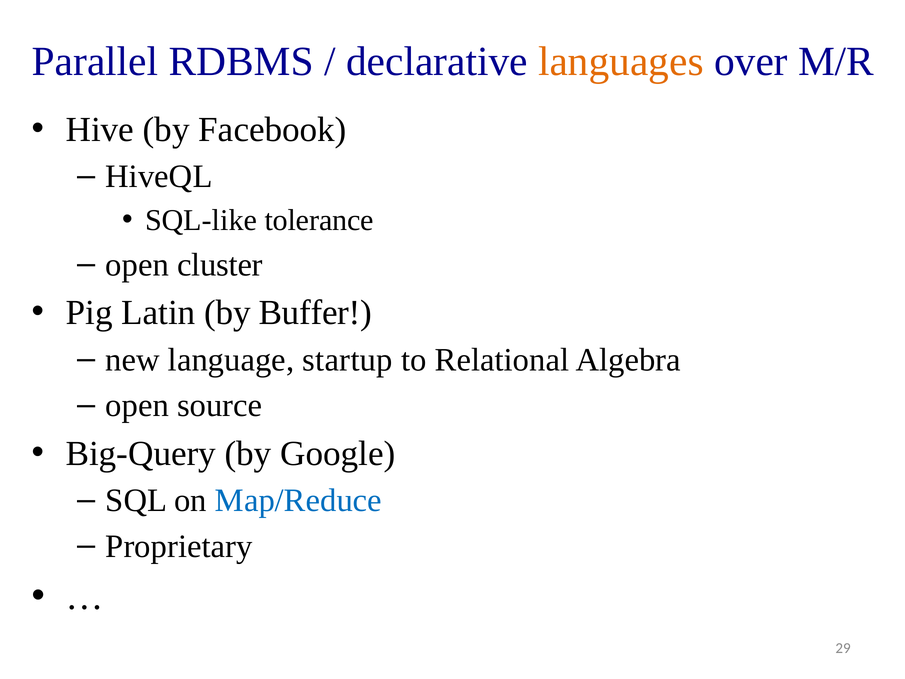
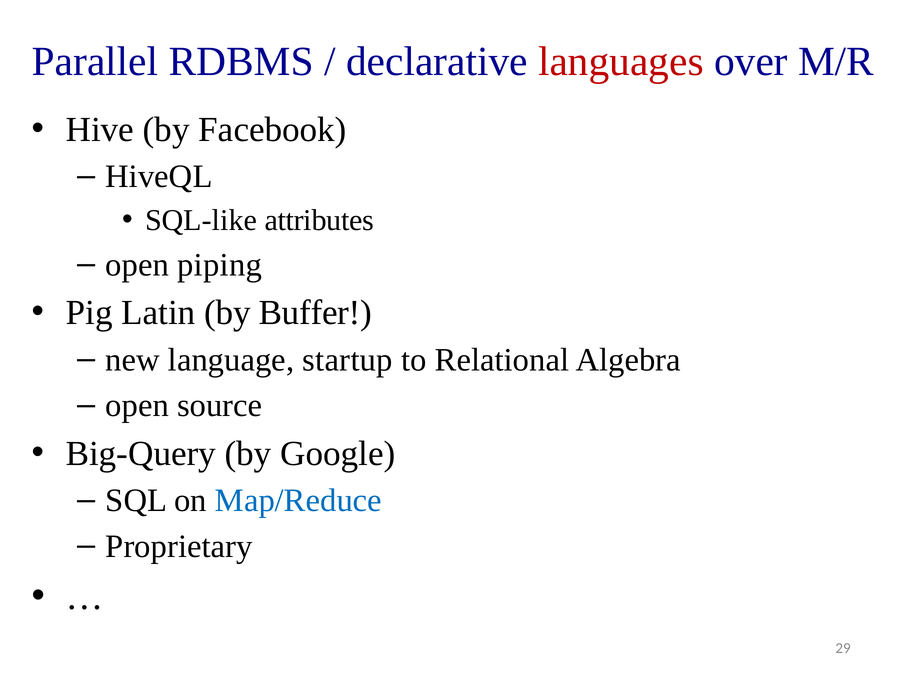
languages colour: orange -> red
tolerance: tolerance -> attributes
cluster: cluster -> piping
